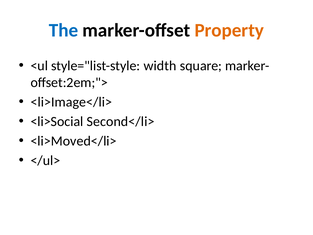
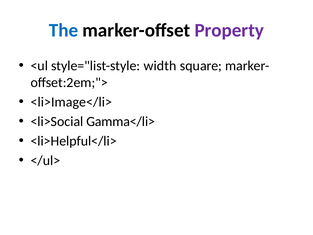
Property colour: orange -> purple
Second</li>: Second</li> -> Gamma</li>
<li>Moved</li>: <li>Moved</li> -> <li>Helpful</li>
